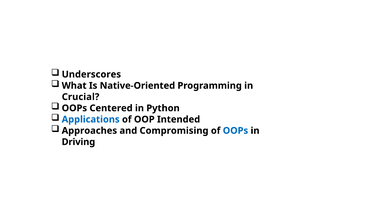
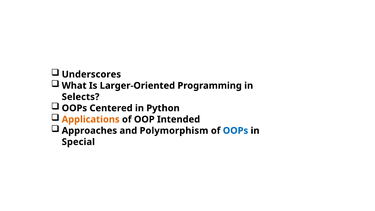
Native-Oriented: Native-Oriented -> Larger-Oriented
Crucial: Crucial -> Selects
Applications colour: blue -> orange
Compromising: Compromising -> Polymorphism
Driving: Driving -> Special
